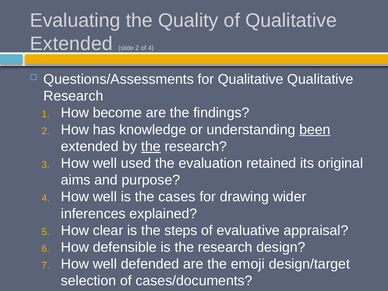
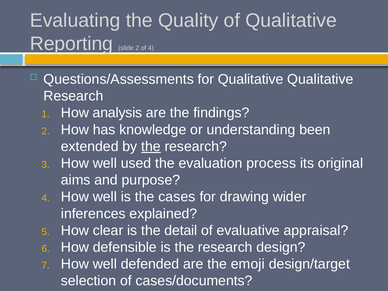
Extended at (71, 44): Extended -> Reporting
become: become -> analysis
been underline: present -> none
retained: retained -> process
steps: steps -> detail
